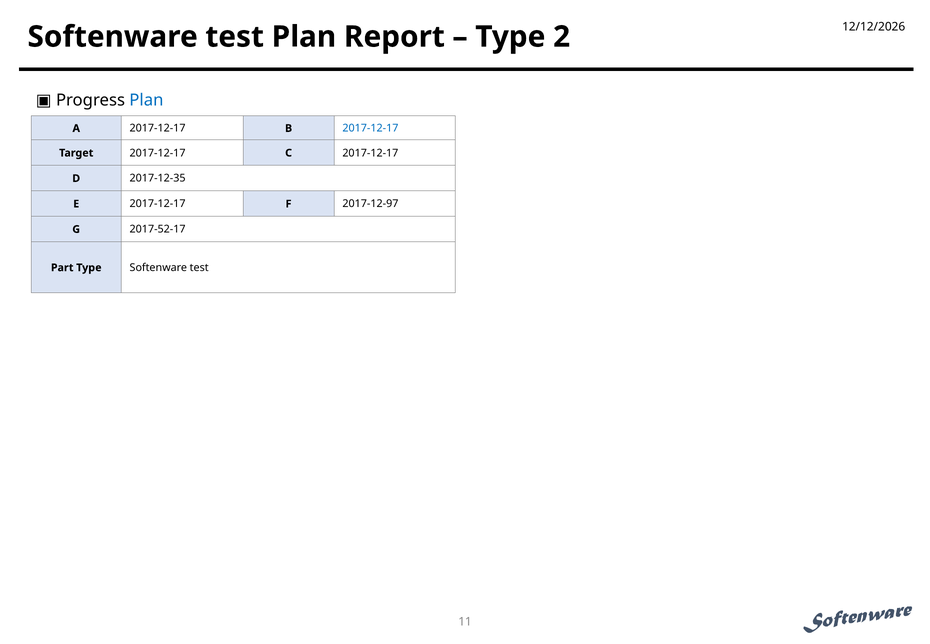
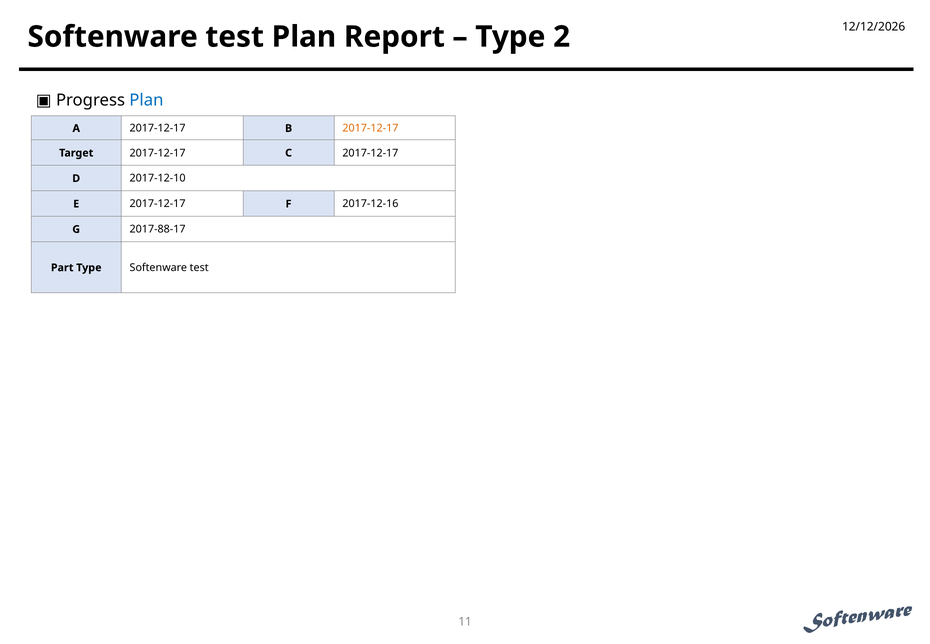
2017-12-17 at (370, 128) colour: blue -> orange
2017-12-35: 2017-12-35 -> 2017-12-10
2017-12-97: 2017-12-97 -> 2017-12-16
2017-52-17: 2017-52-17 -> 2017-88-17
